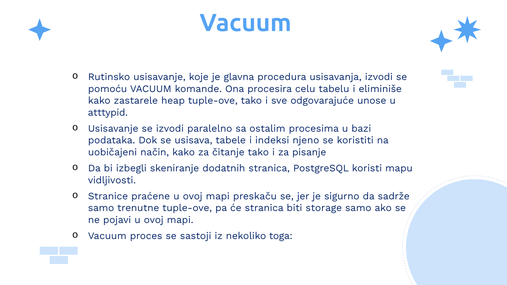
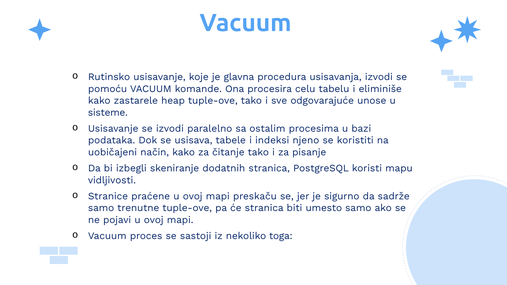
atttypid: atttypid -> sisteme
storage: storage -> umesto
